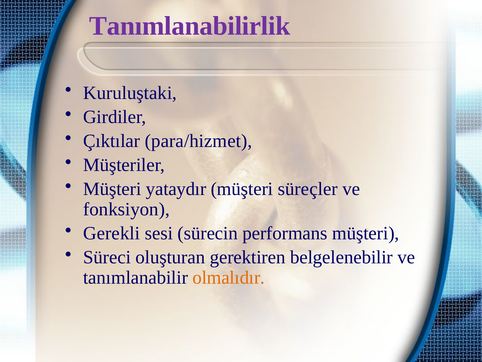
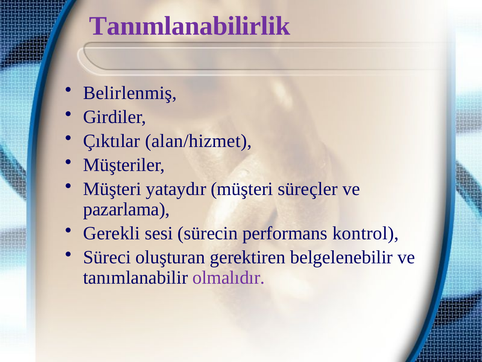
Kuruluştaki: Kuruluştaki -> Belirlenmiş
para/hizmet: para/hizmet -> alan/hizmet
fonksiyon: fonksiyon -> pazarlama
performans müşteri: müşteri -> kontrol
olmalıdır colour: orange -> purple
